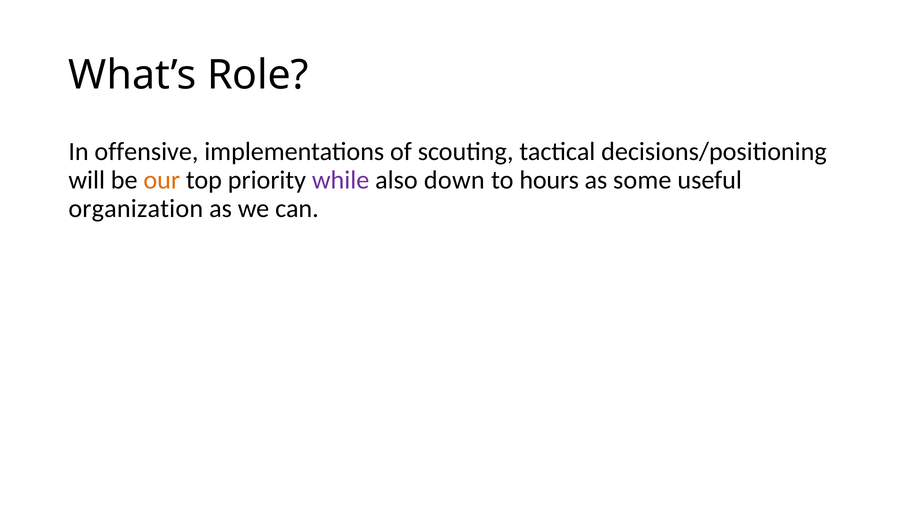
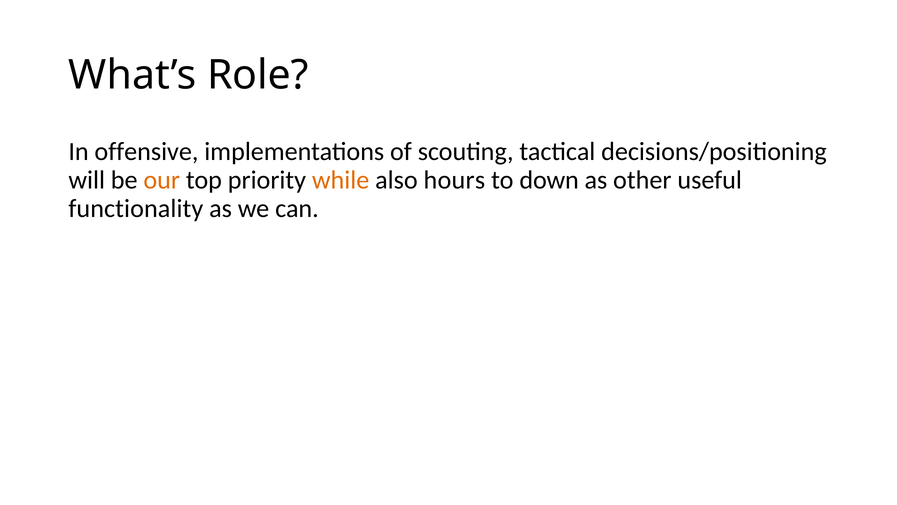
while colour: purple -> orange
down: down -> hours
hours: hours -> down
some: some -> other
organization: organization -> functionality
